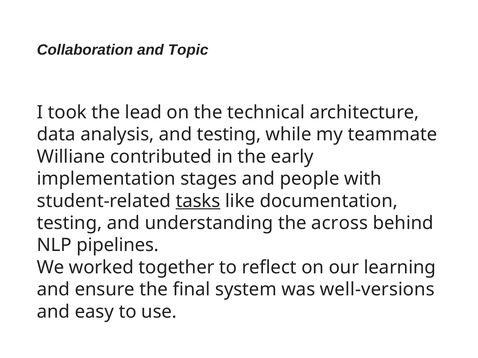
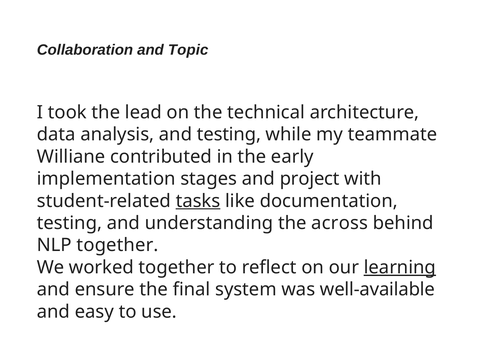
people: people -> project
NLP pipelines: pipelines -> together
learning underline: none -> present
well-versions: well-versions -> well-available
